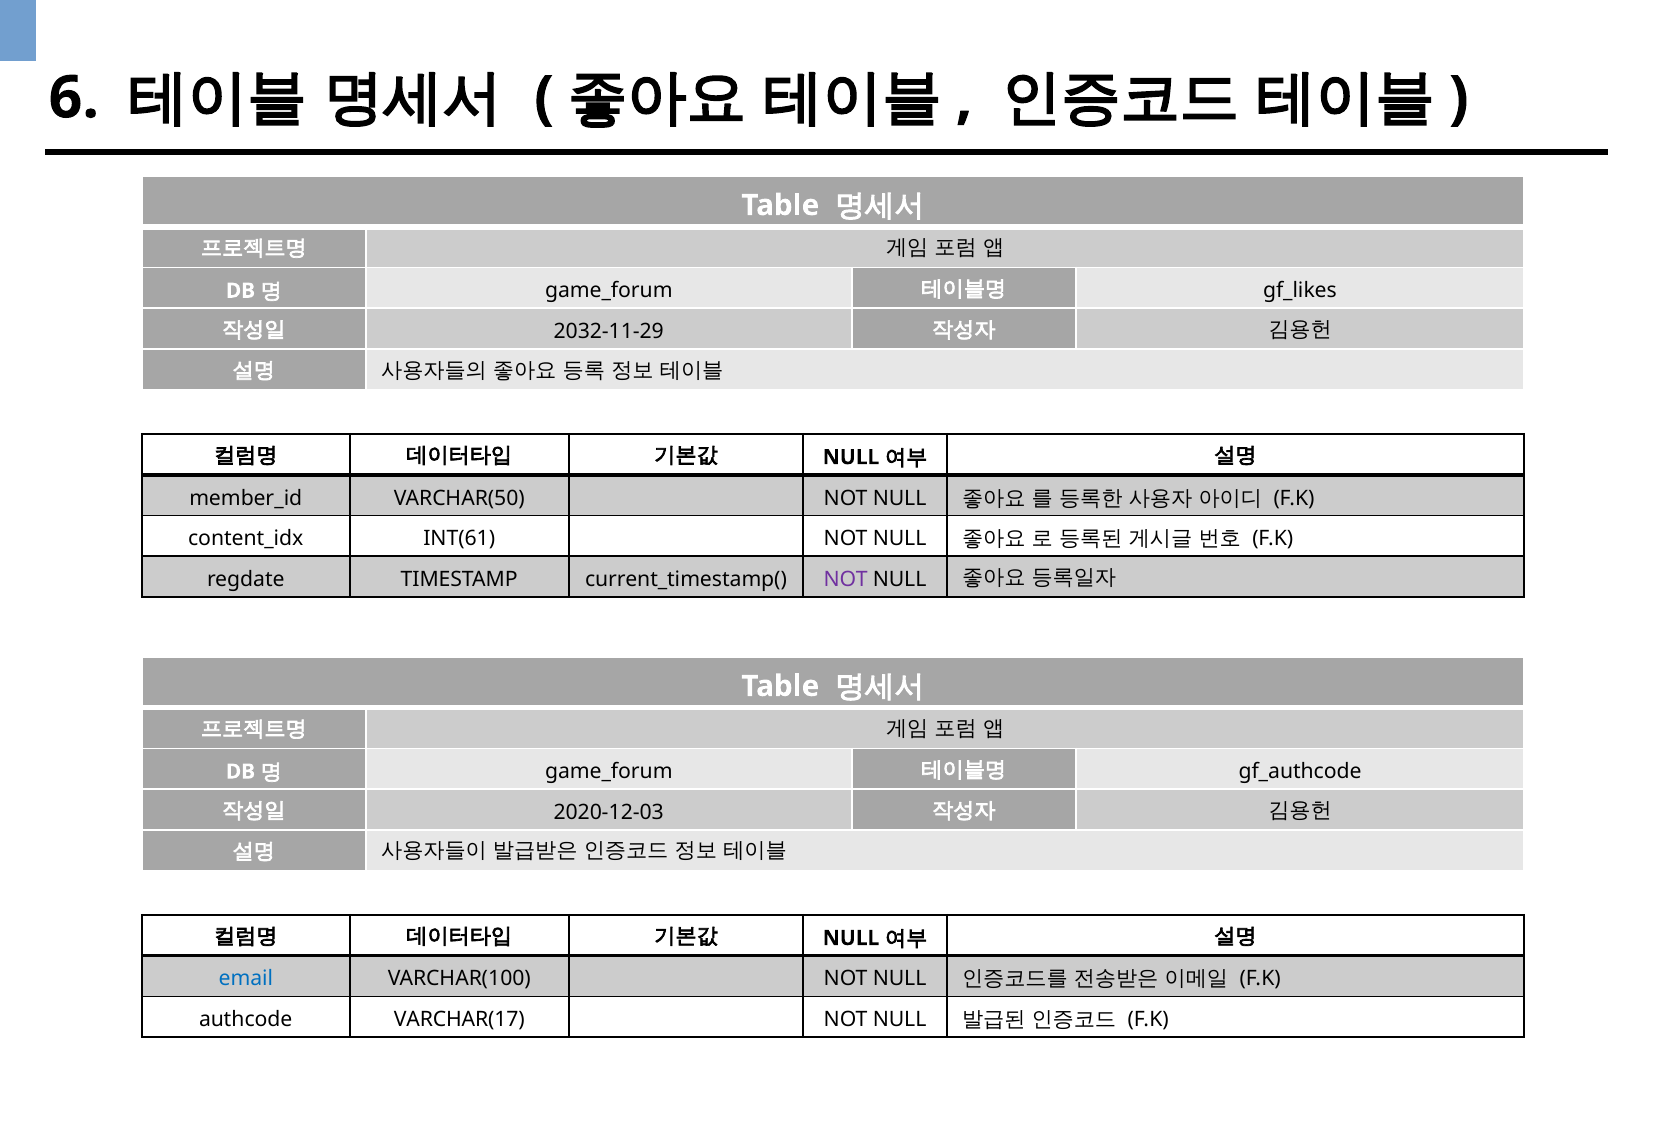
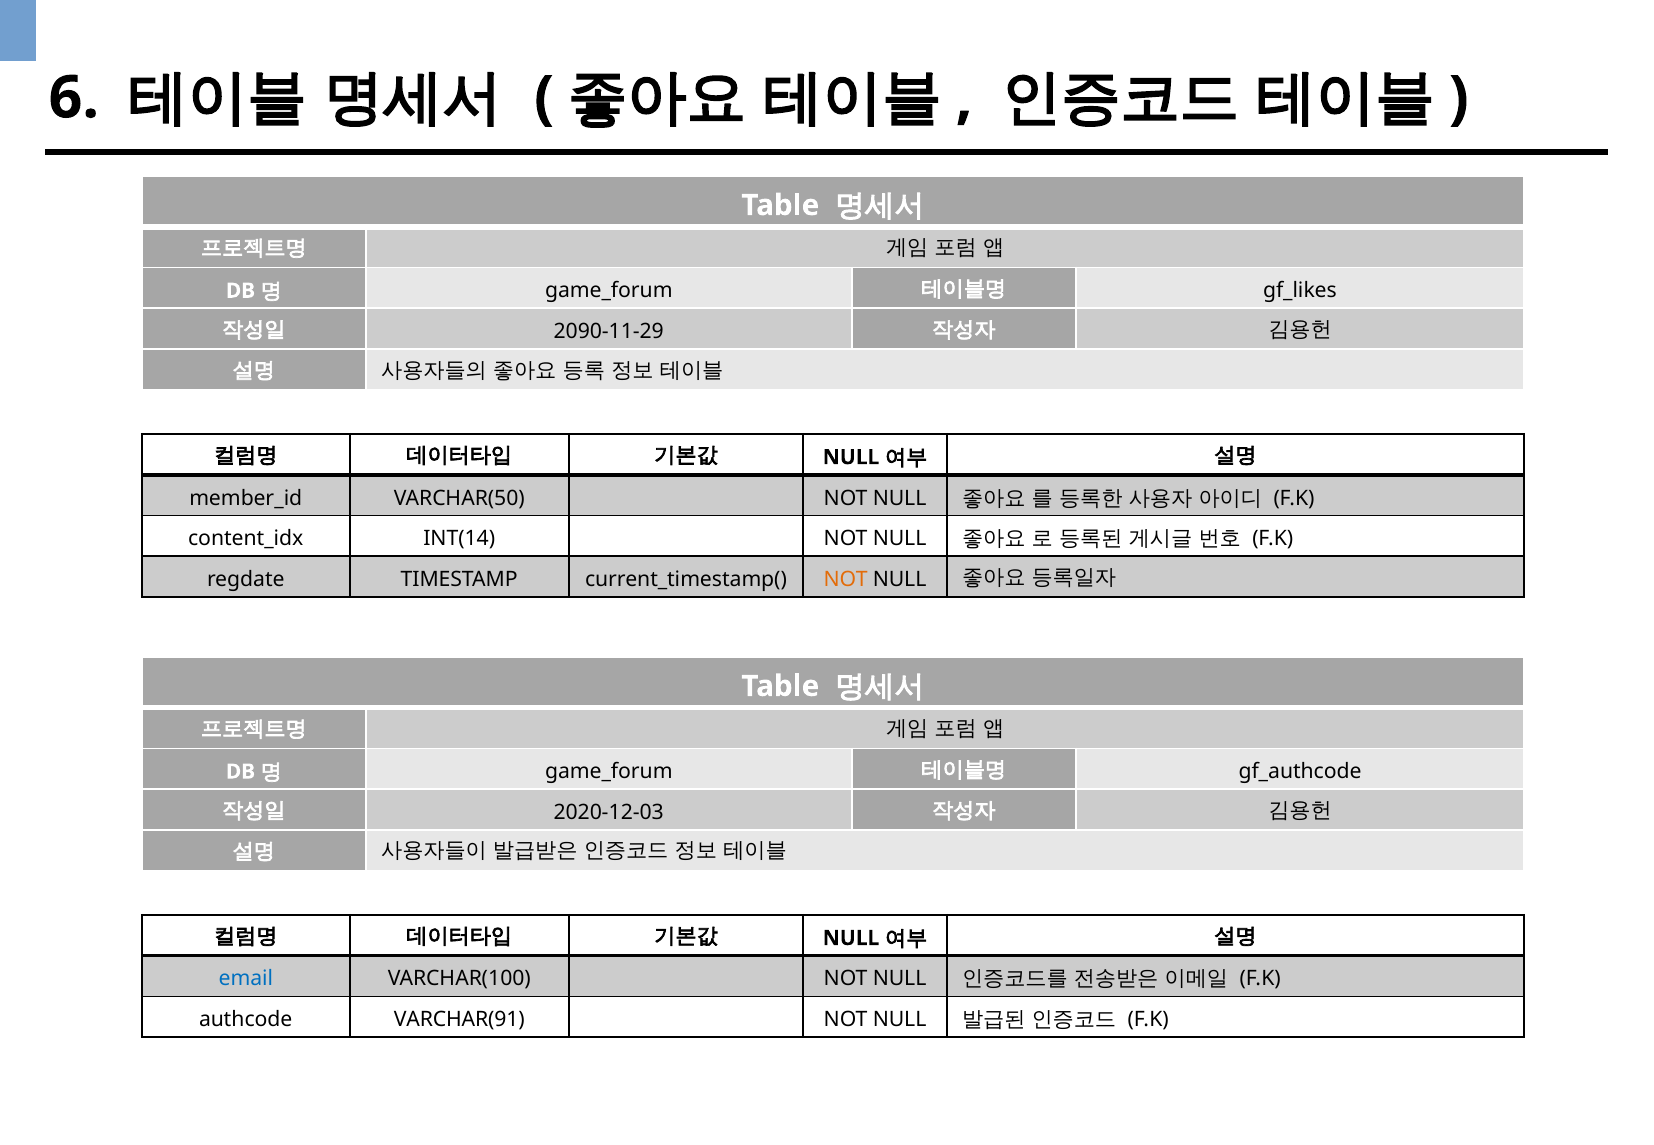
2032-11-29: 2032-11-29 -> 2090-11-29
INT(61: INT(61 -> INT(14
NOT at (846, 580) colour: purple -> orange
VARCHAR(17: VARCHAR(17 -> VARCHAR(91
